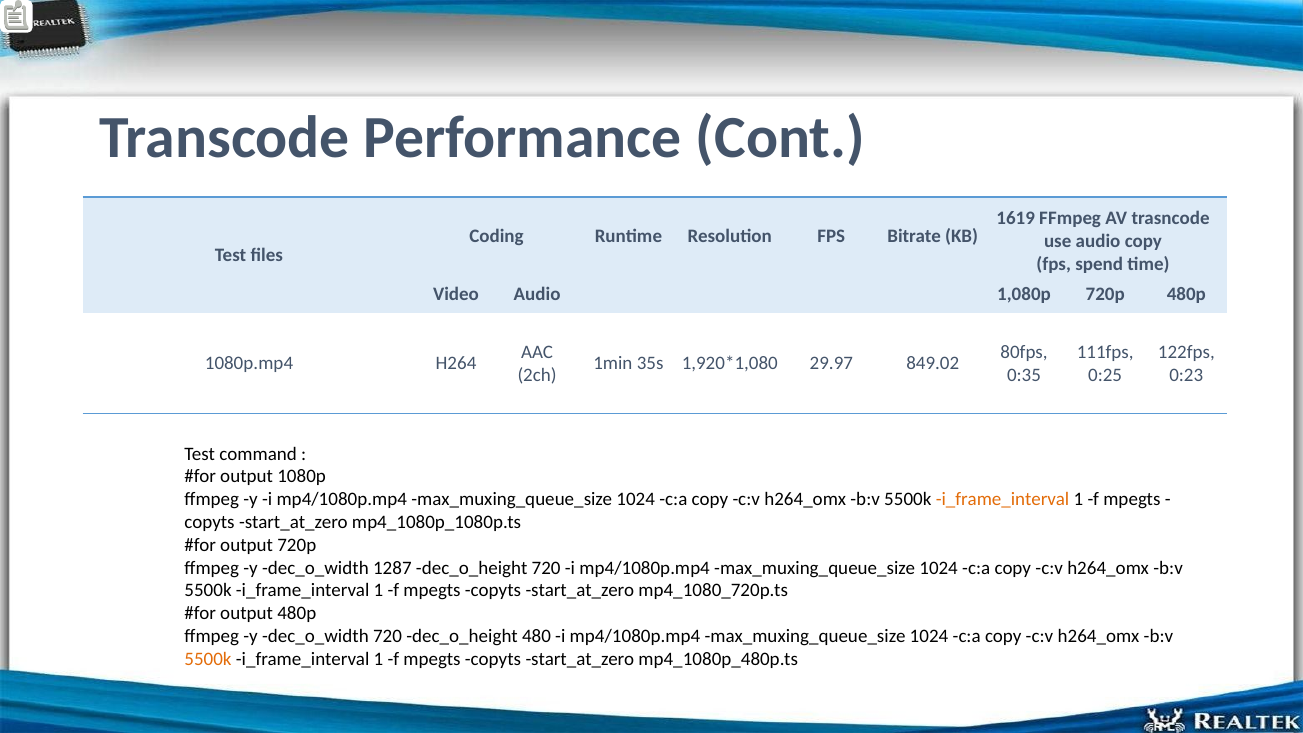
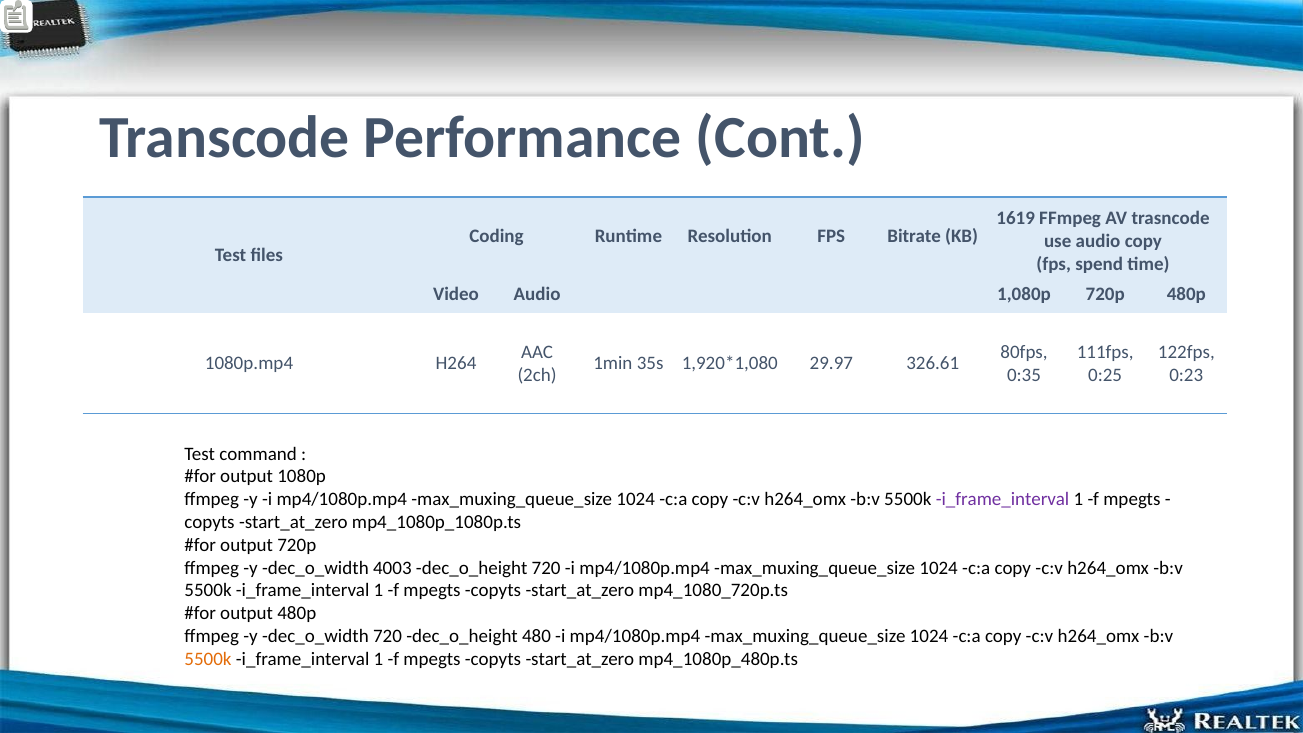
849.02: 849.02 -> 326.61
i_frame_interval at (1003, 499) colour: orange -> purple
1287: 1287 -> 4003
